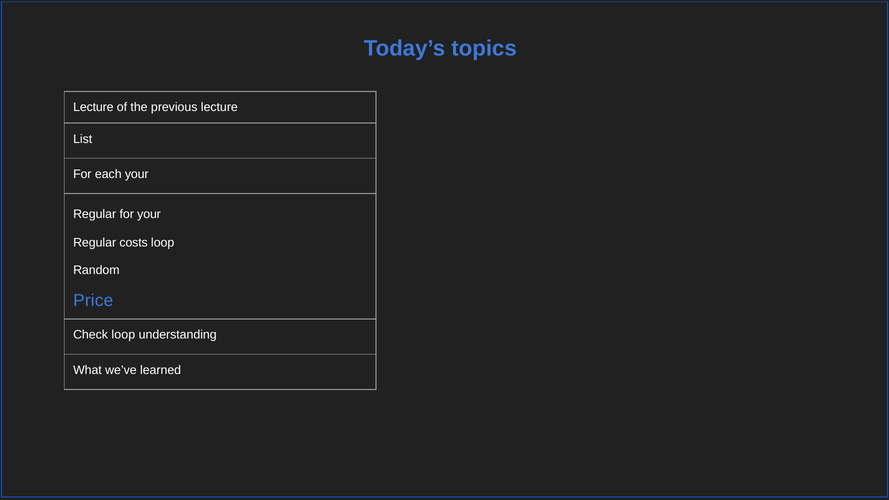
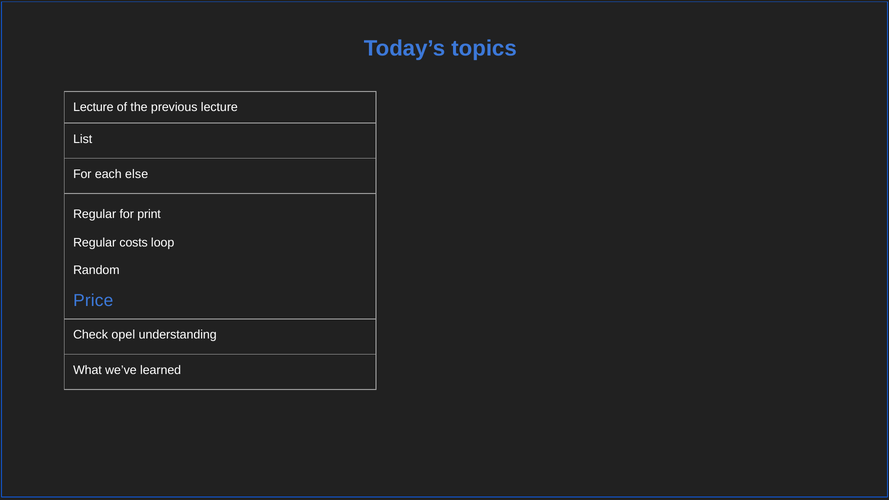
each your: your -> else
for your: your -> print
Check loop: loop -> opel
